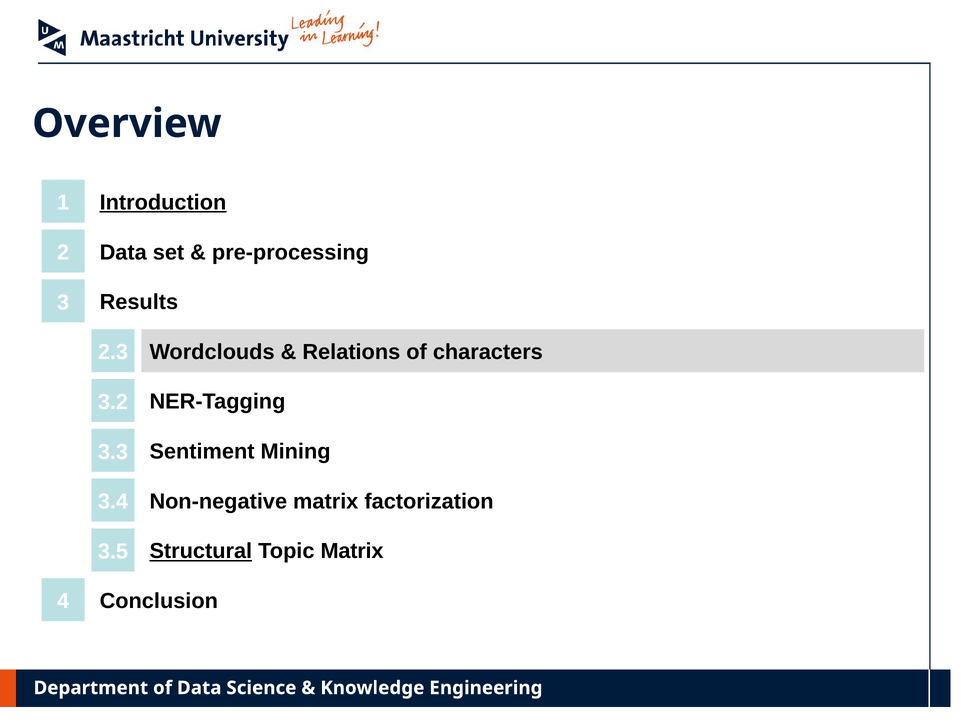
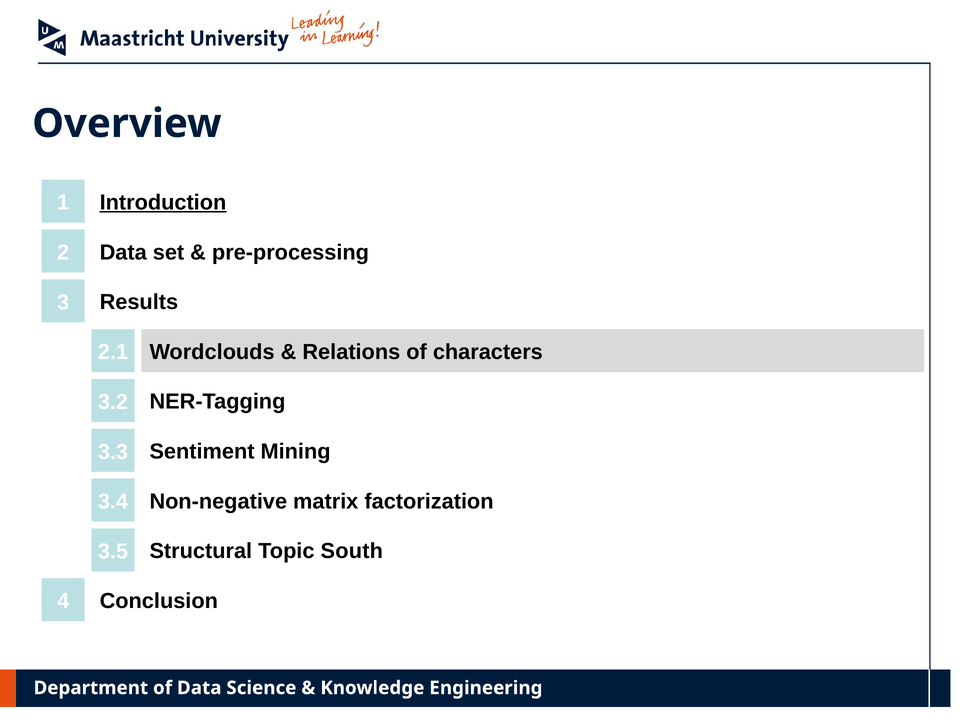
2.3: 2.3 -> 2.1
Structural underline: present -> none
Topic Matrix: Matrix -> South
